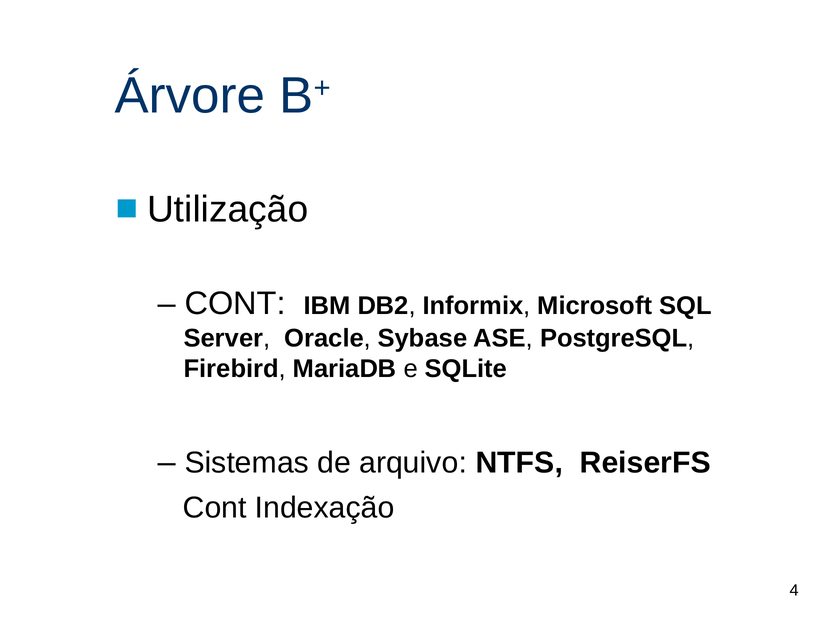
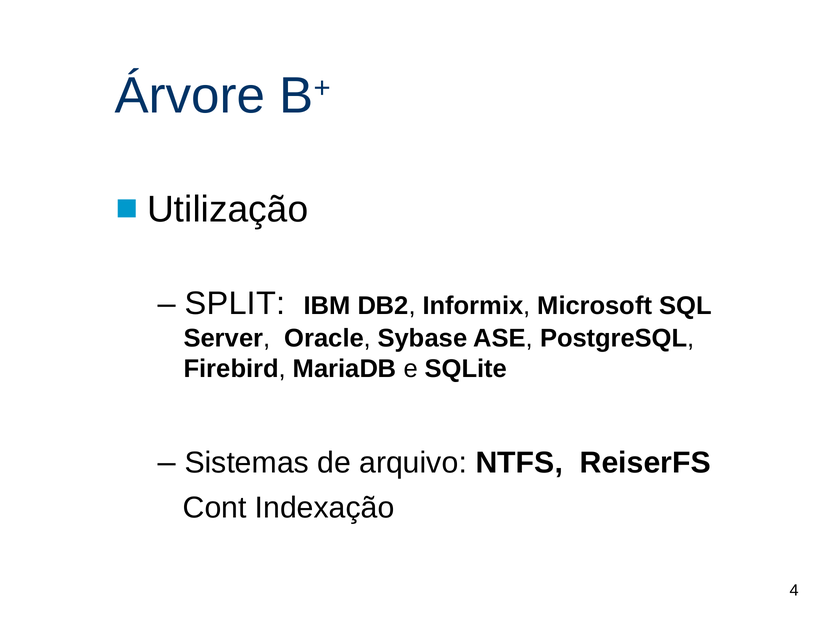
CONT at (235, 304): CONT -> SPLIT
